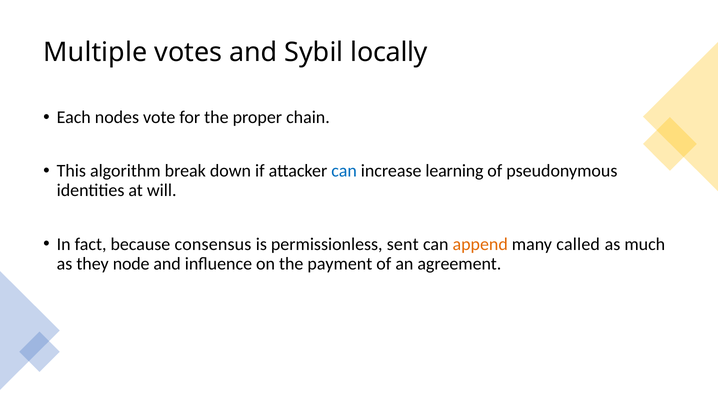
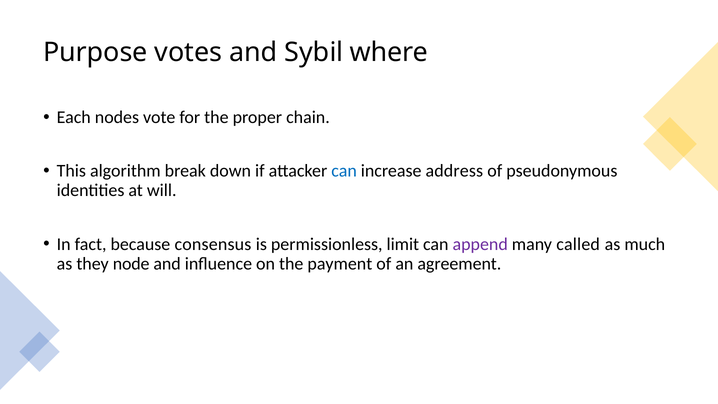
Multiple: Multiple -> Purpose
locally: locally -> where
learning: learning -> address
sent: sent -> limit
append colour: orange -> purple
